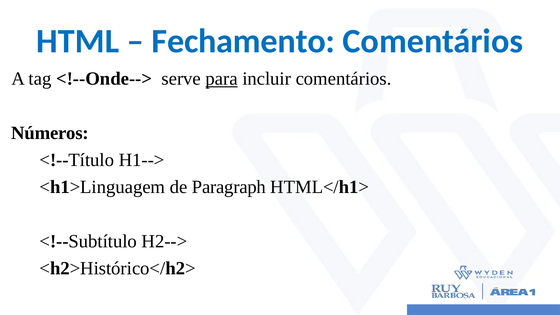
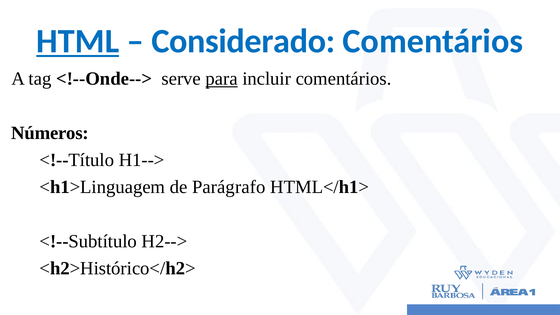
HTML underline: none -> present
Fechamento: Fechamento -> Considerado
Paragraph: Paragraph -> Parágrafo
